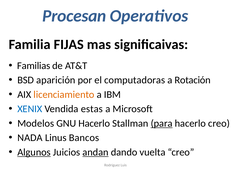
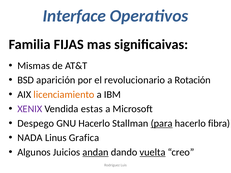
Procesan: Procesan -> Interface
Familias: Familias -> Mismas
computadoras: computadoras -> revolucionario
XENIX colour: blue -> purple
Modelos: Modelos -> Despego
hacerlo creo: creo -> fibra
Bancos: Bancos -> Grafica
Algunos underline: present -> none
vuelta underline: none -> present
